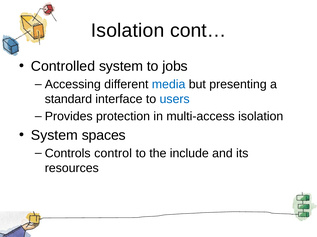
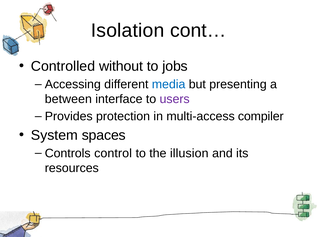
Controlled system: system -> without
standard: standard -> between
users colour: blue -> purple
multi-access isolation: isolation -> compiler
include: include -> illusion
